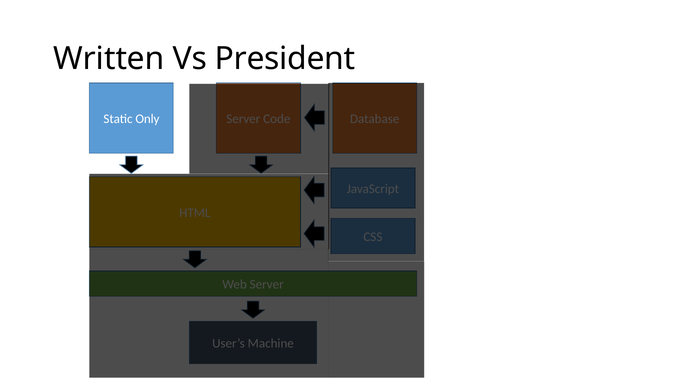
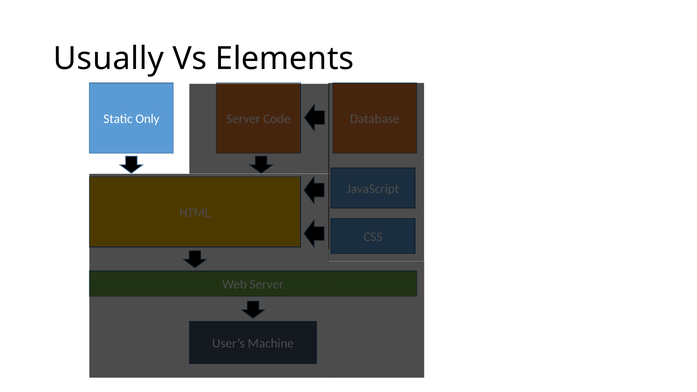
Written: Written -> Usually
President: President -> Elements
